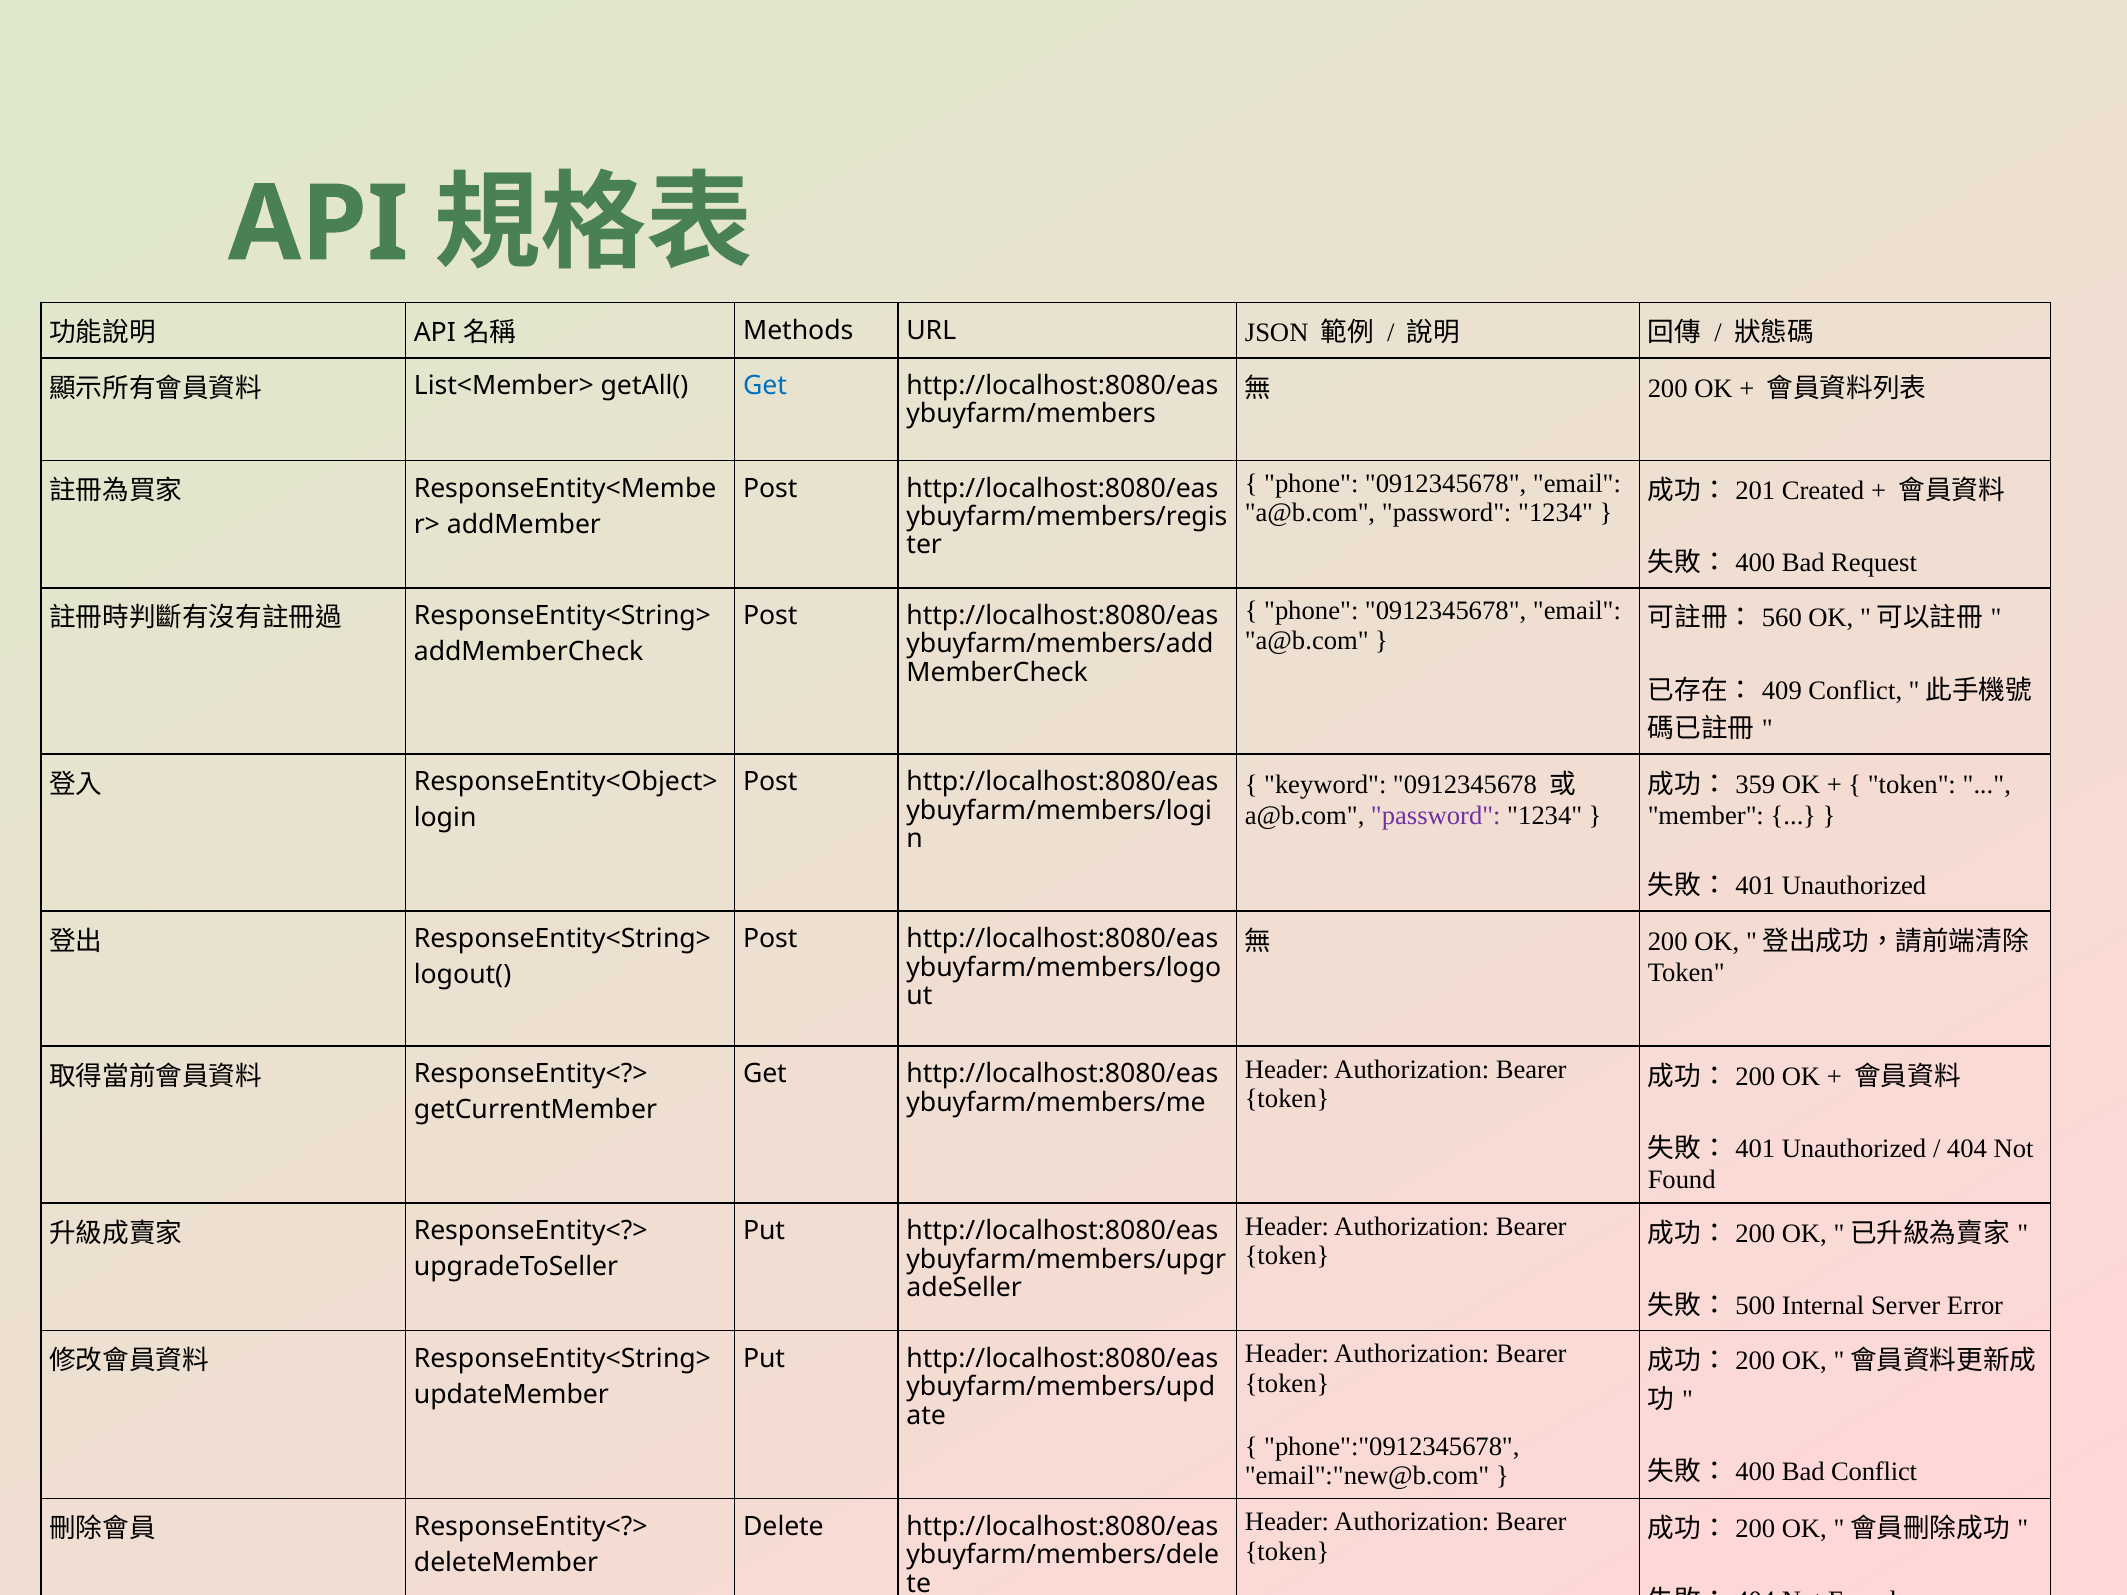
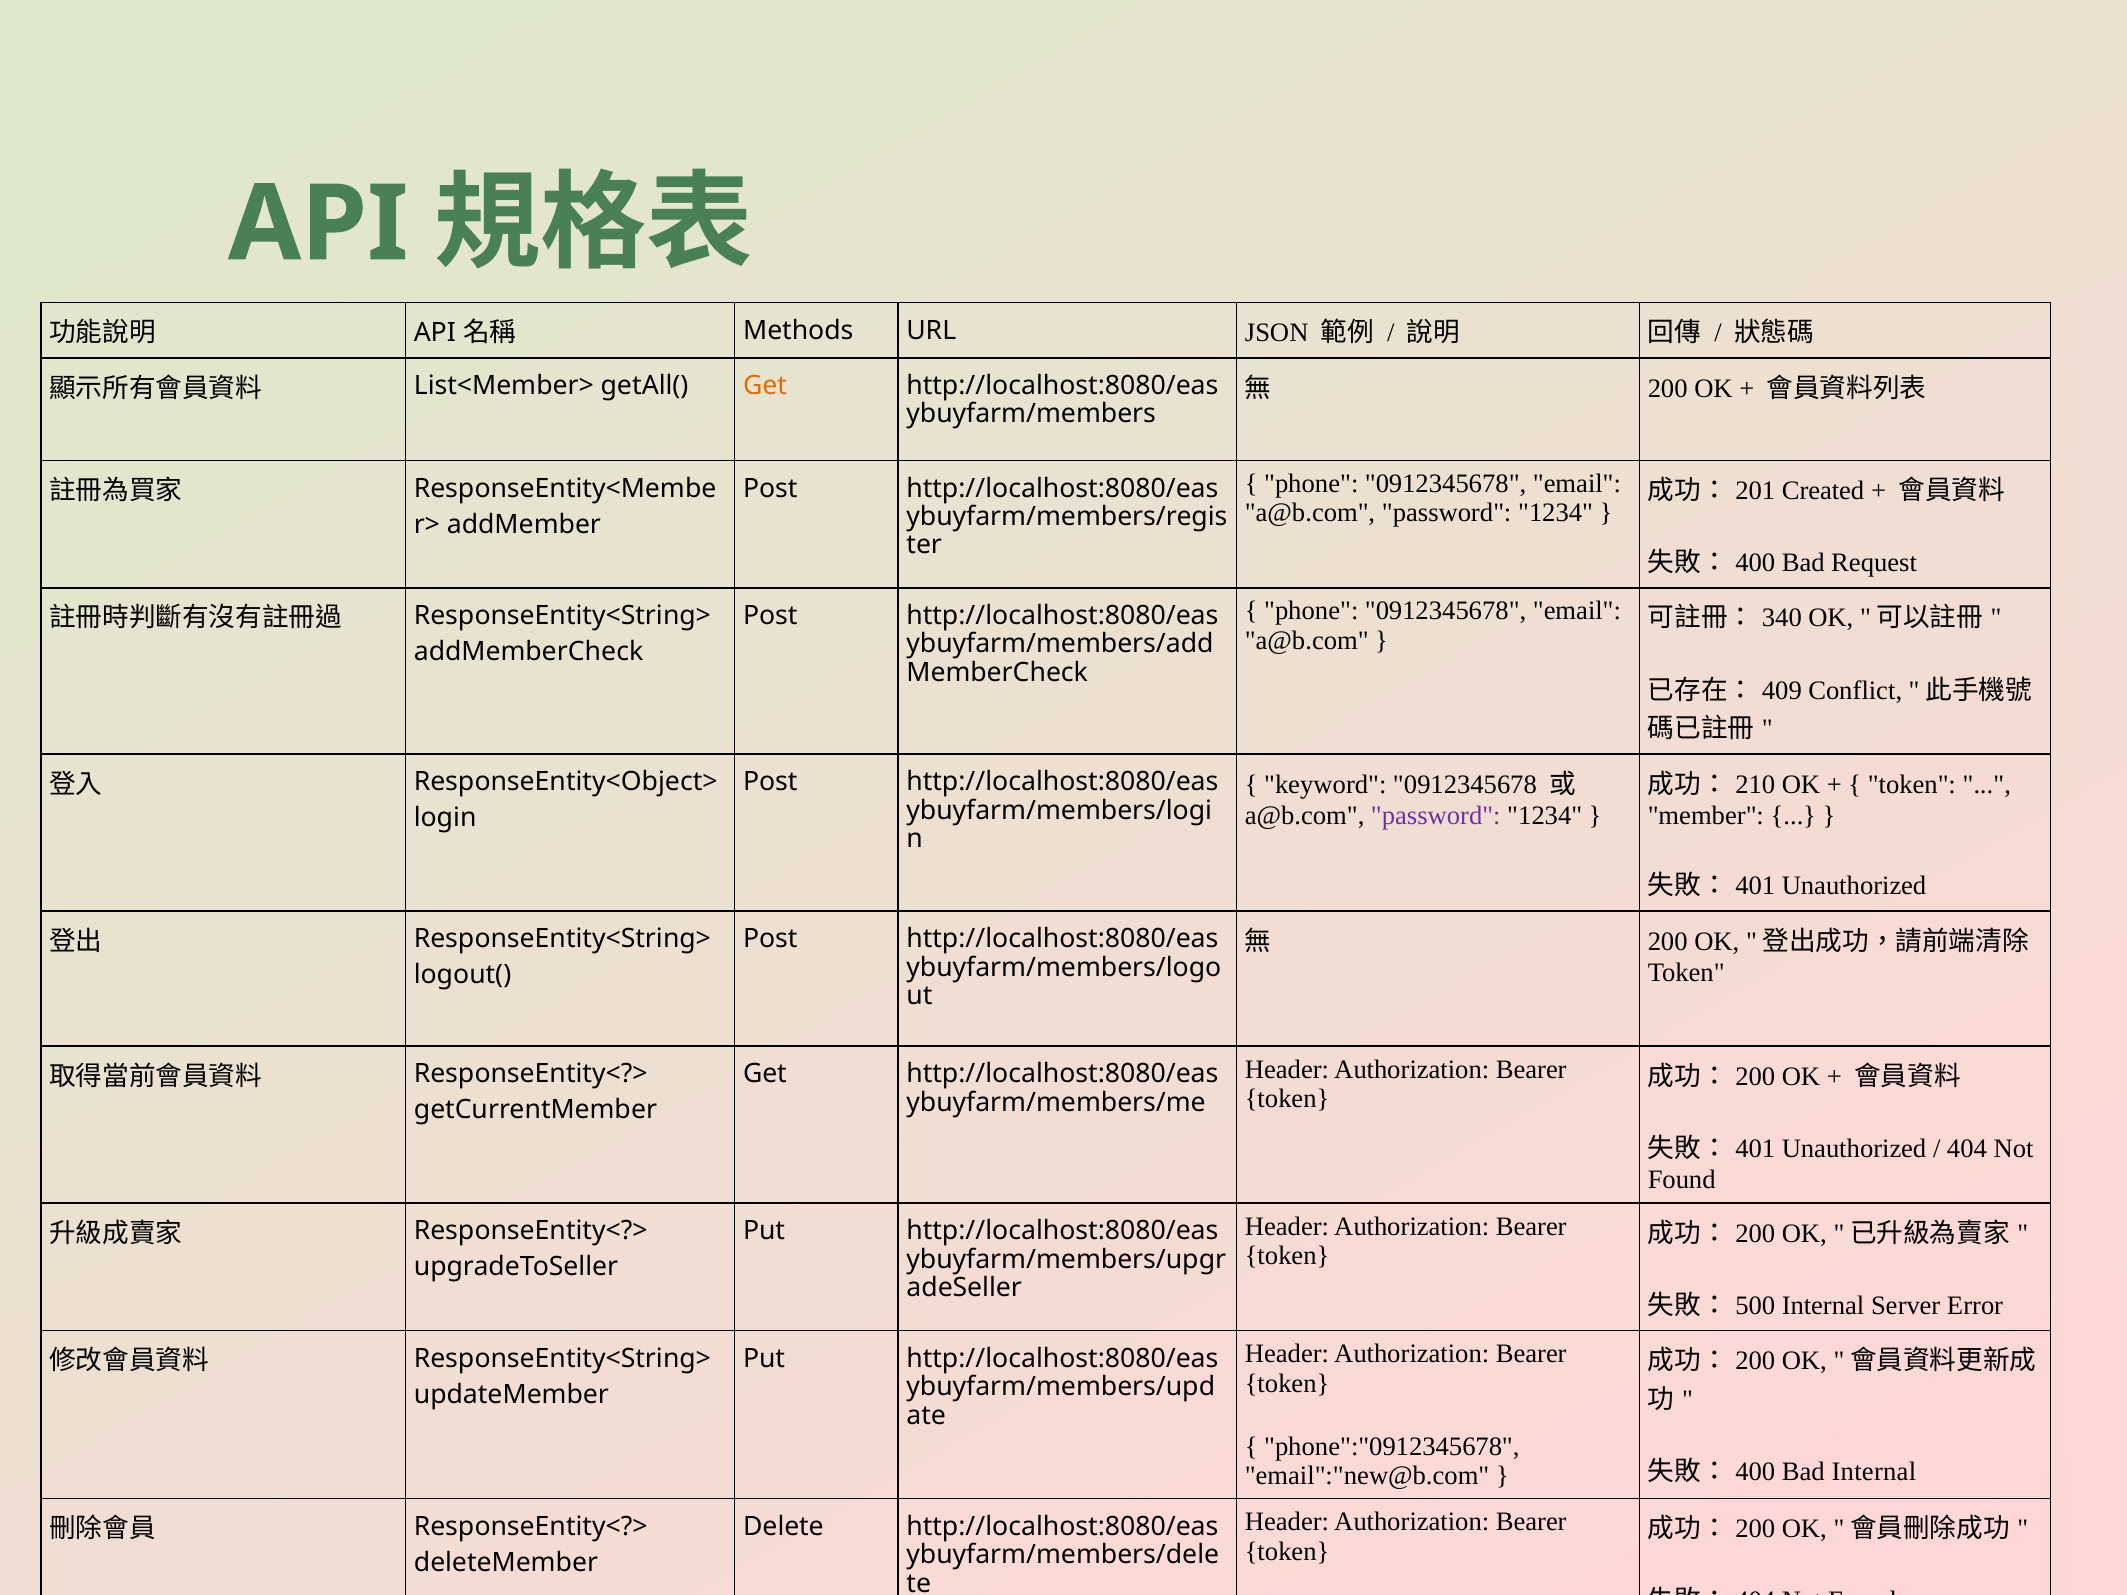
Get at (765, 386) colour: blue -> orange
560: 560 -> 340
359: 359 -> 210
Bad Conflict: Conflict -> Internal
